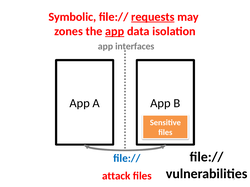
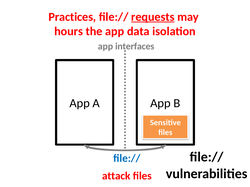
Symbolic: Symbolic -> Practices
zones: zones -> hours
app at (115, 31) underline: present -> none
